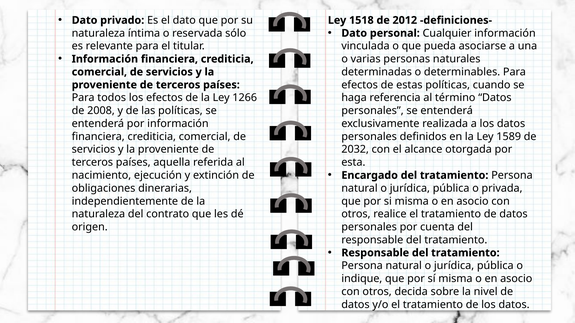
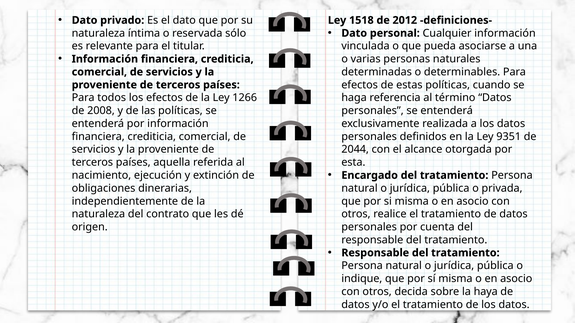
1589: 1589 -> 9351
2032: 2032 -> 2044
nivel: nivel -> haya
